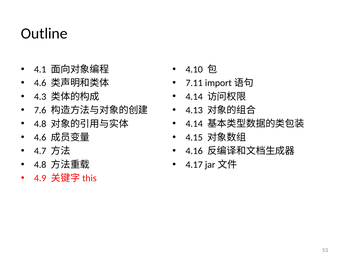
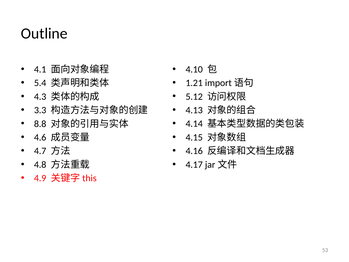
7.11: 7.11 -> 1.21
4.6 at (40, 83): 4.6 -> 5.4
4.14 at (194, 96): 4.14 -> 5.12
7.6: 7.6 -> 3.3
4.8 at (40, 124): 4.8 -> 8.8
